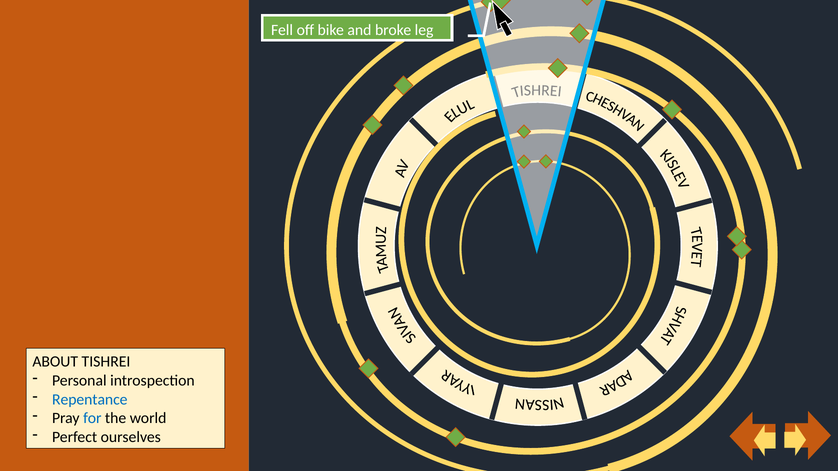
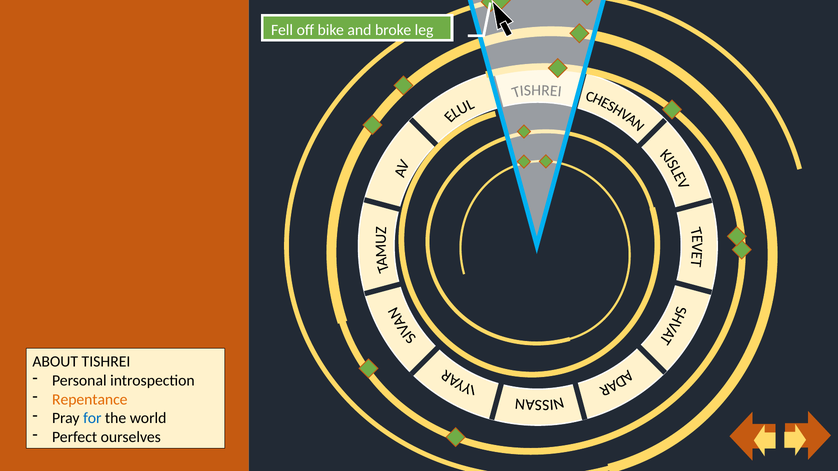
Repentance colour: blue -> orange
